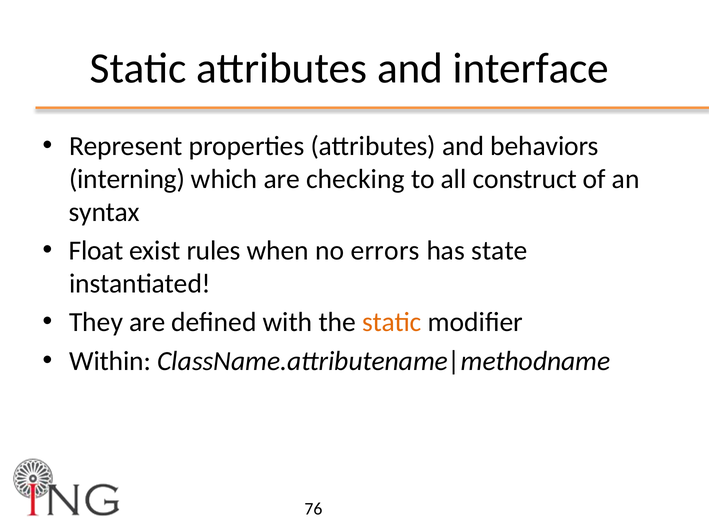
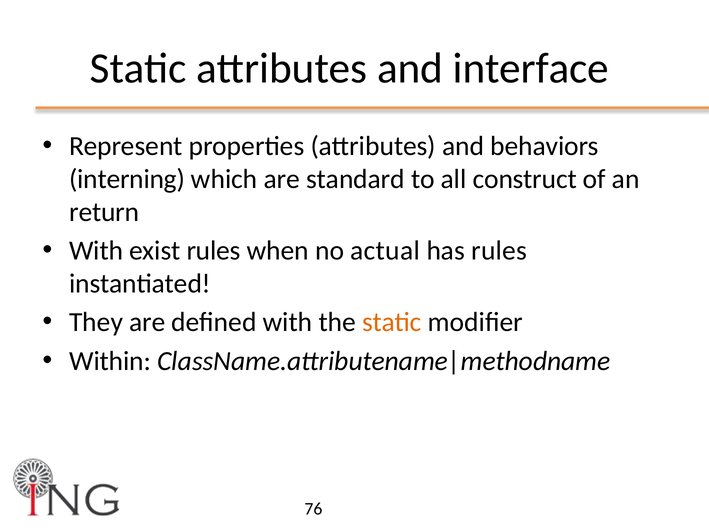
checking: checking -> standard
syntax: syntax -> return
Float at (96, 251): Float -> With
errors: errors -> actual
has state: state -> rules
